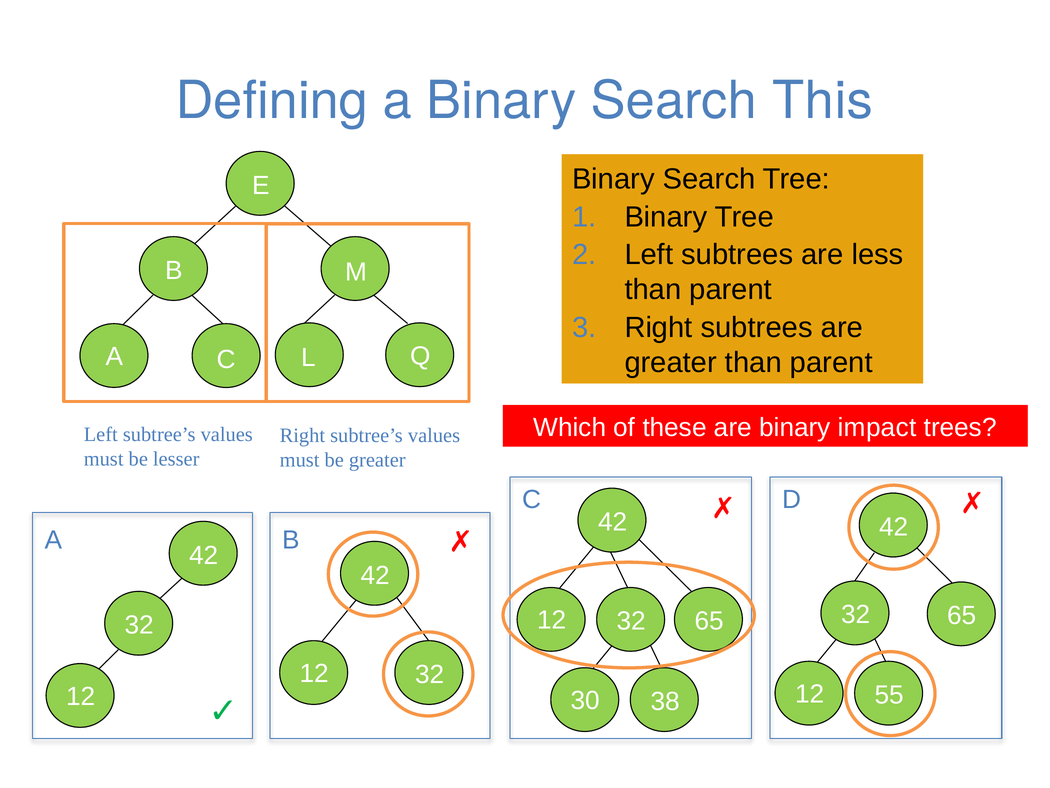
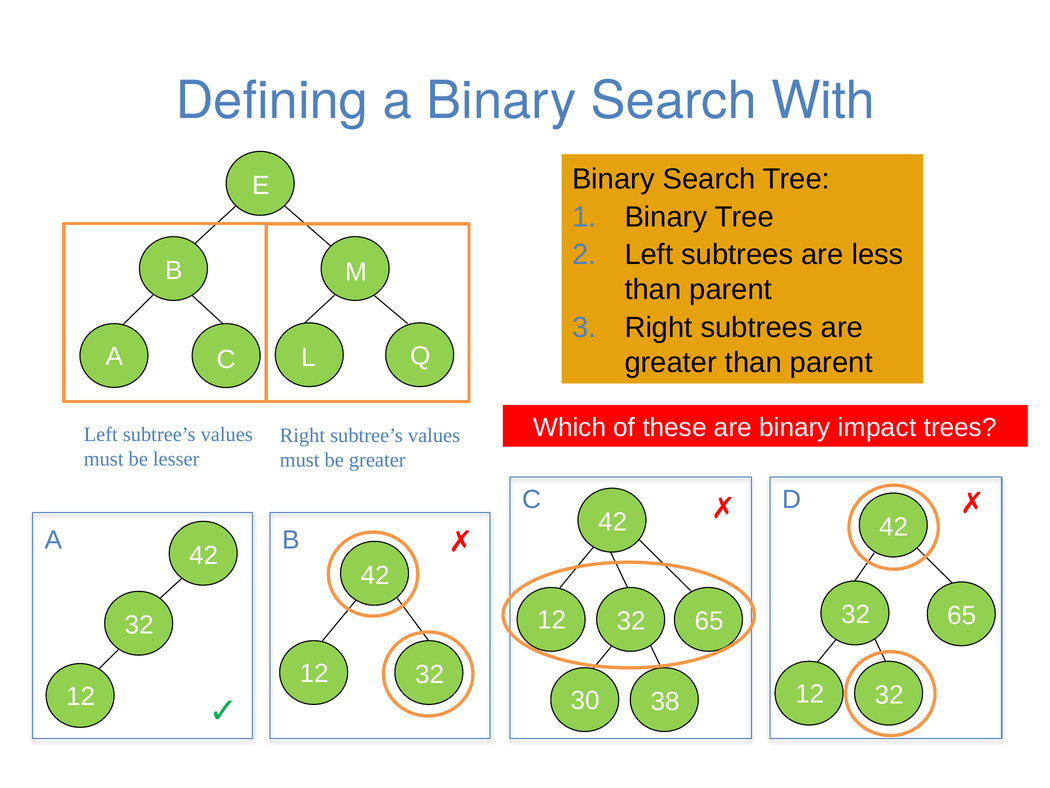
This: This -> With
55 at (889, 695): 55 -> 32
